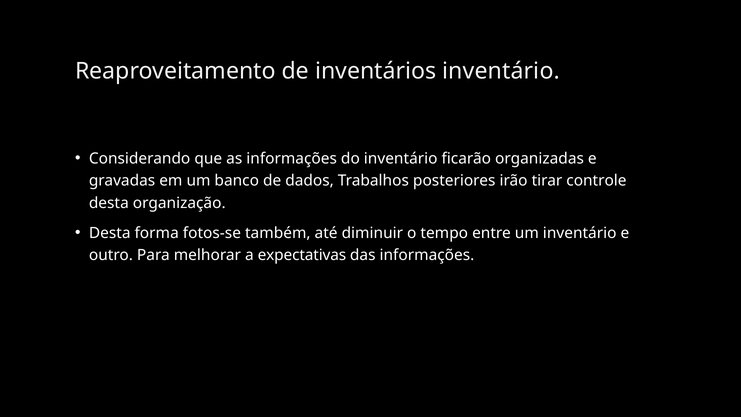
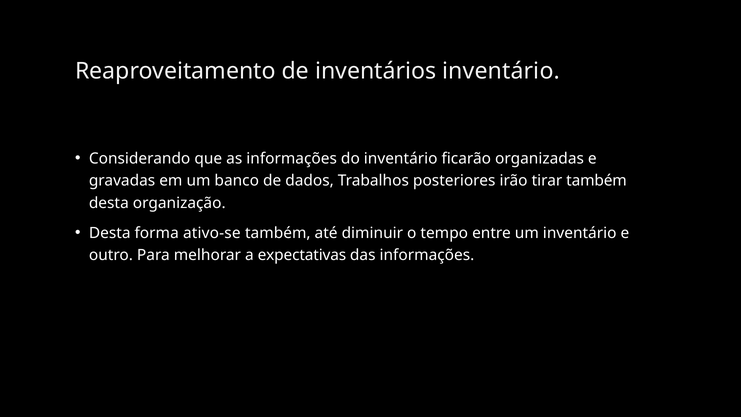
tirar controle: controle -> também
fotos-se: fotos-se -> ativo-se
